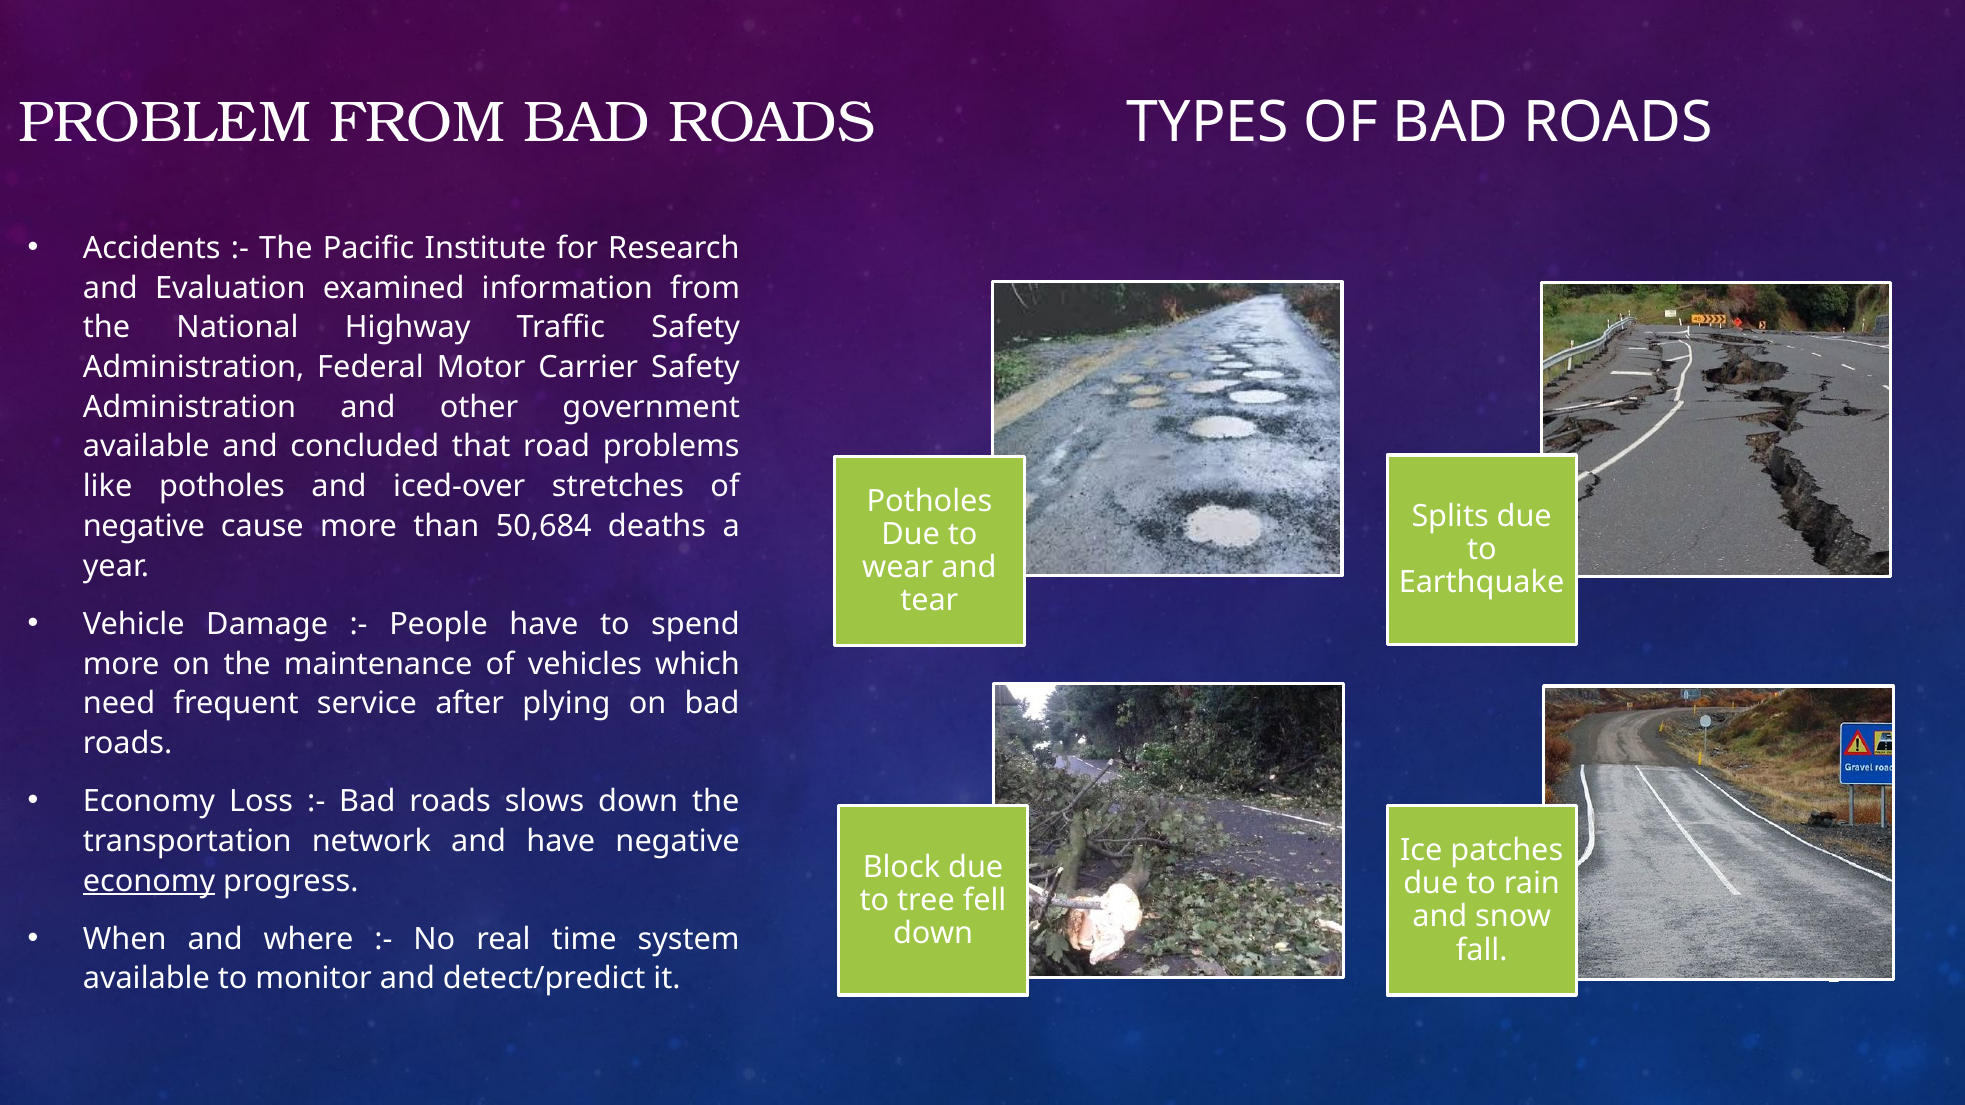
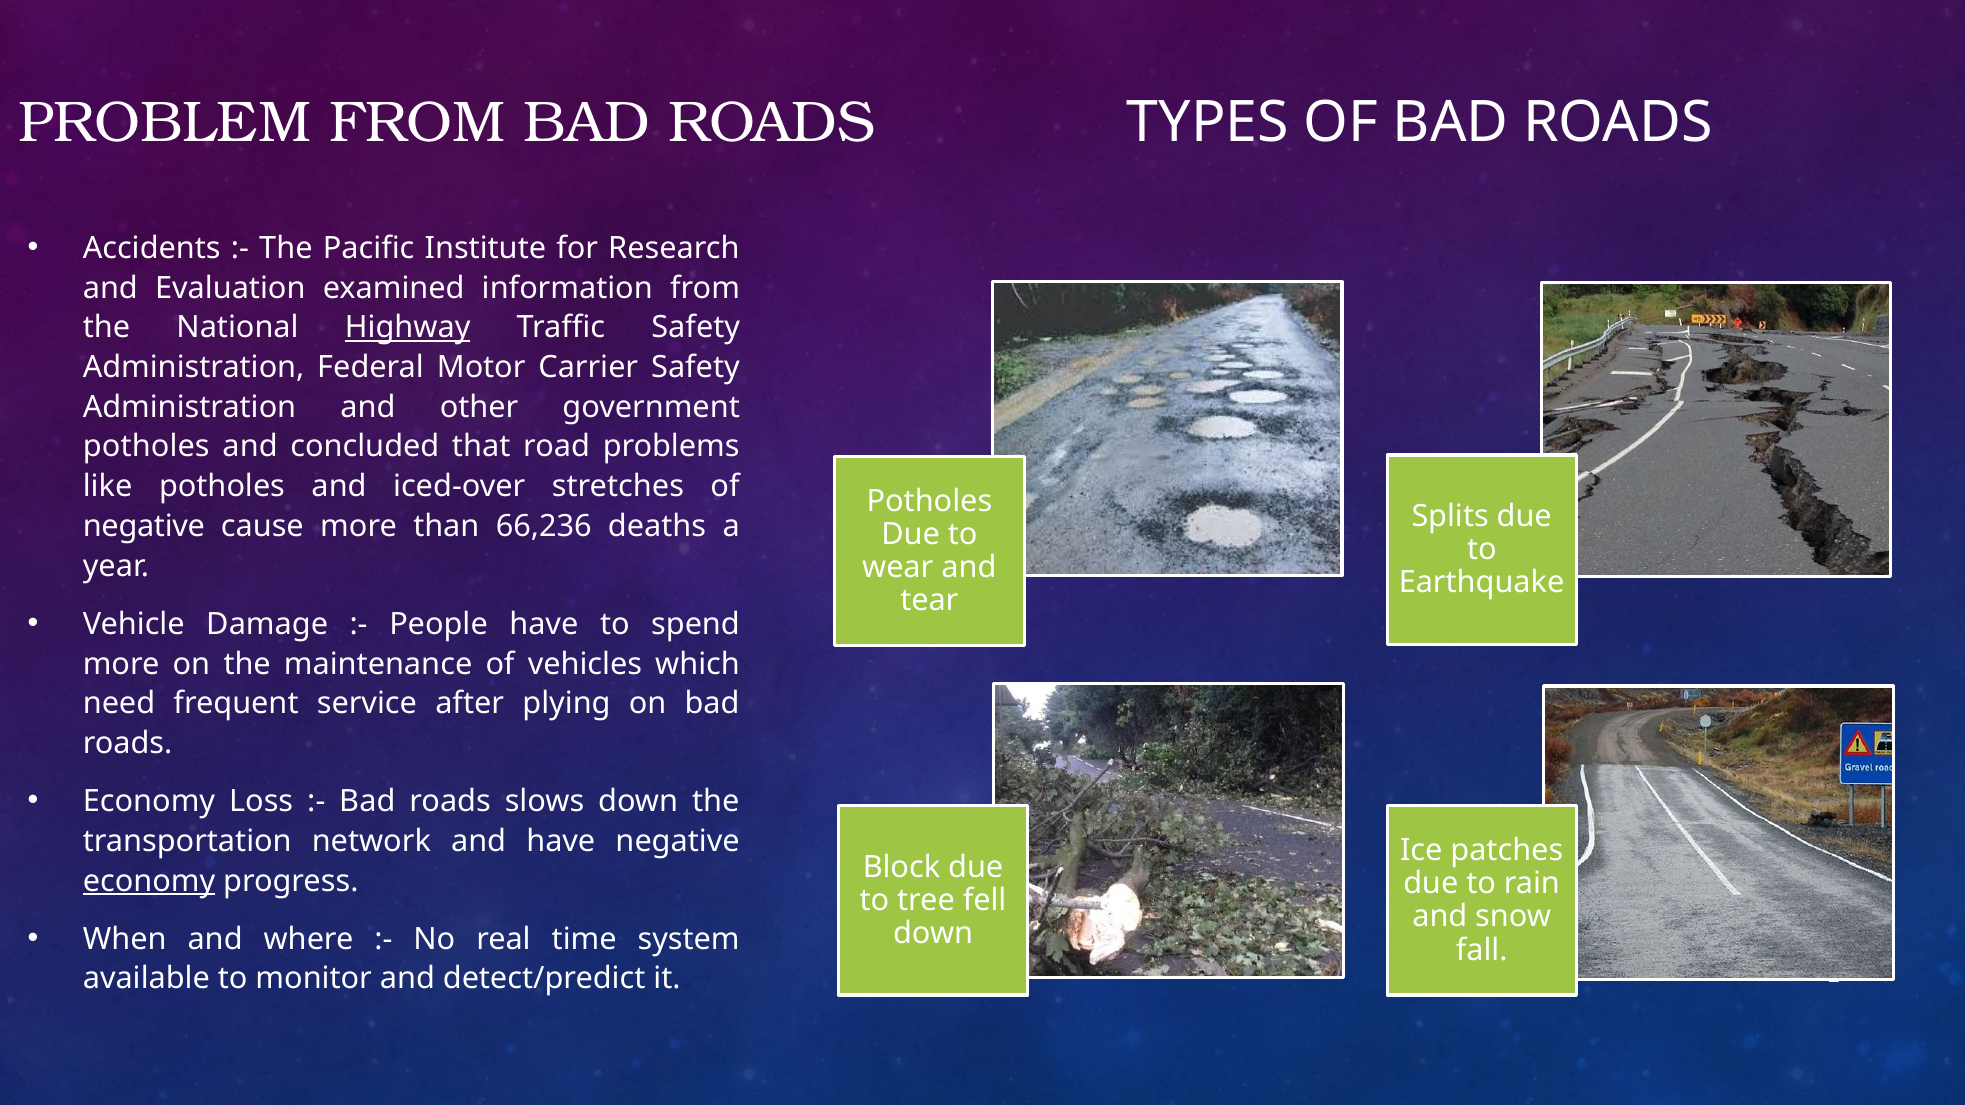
Highway underline: none -> present
available at (146, 447): available -> potholes
50,684: 50,684 -> 66,236
